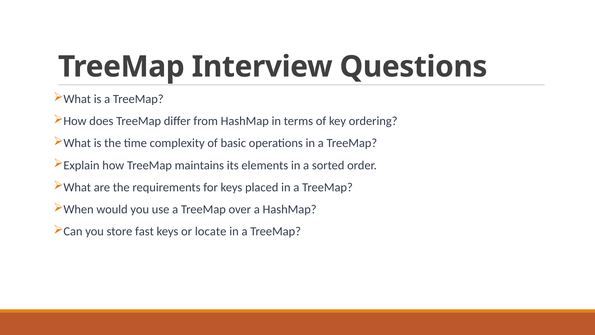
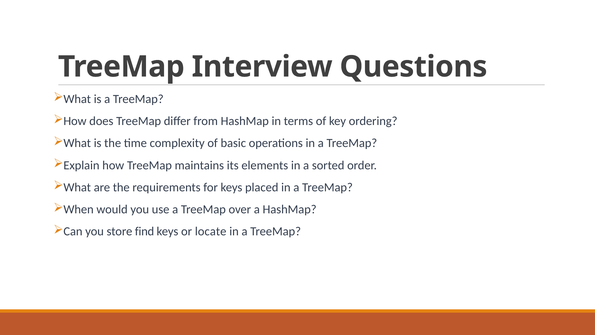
fast: fast -> find
